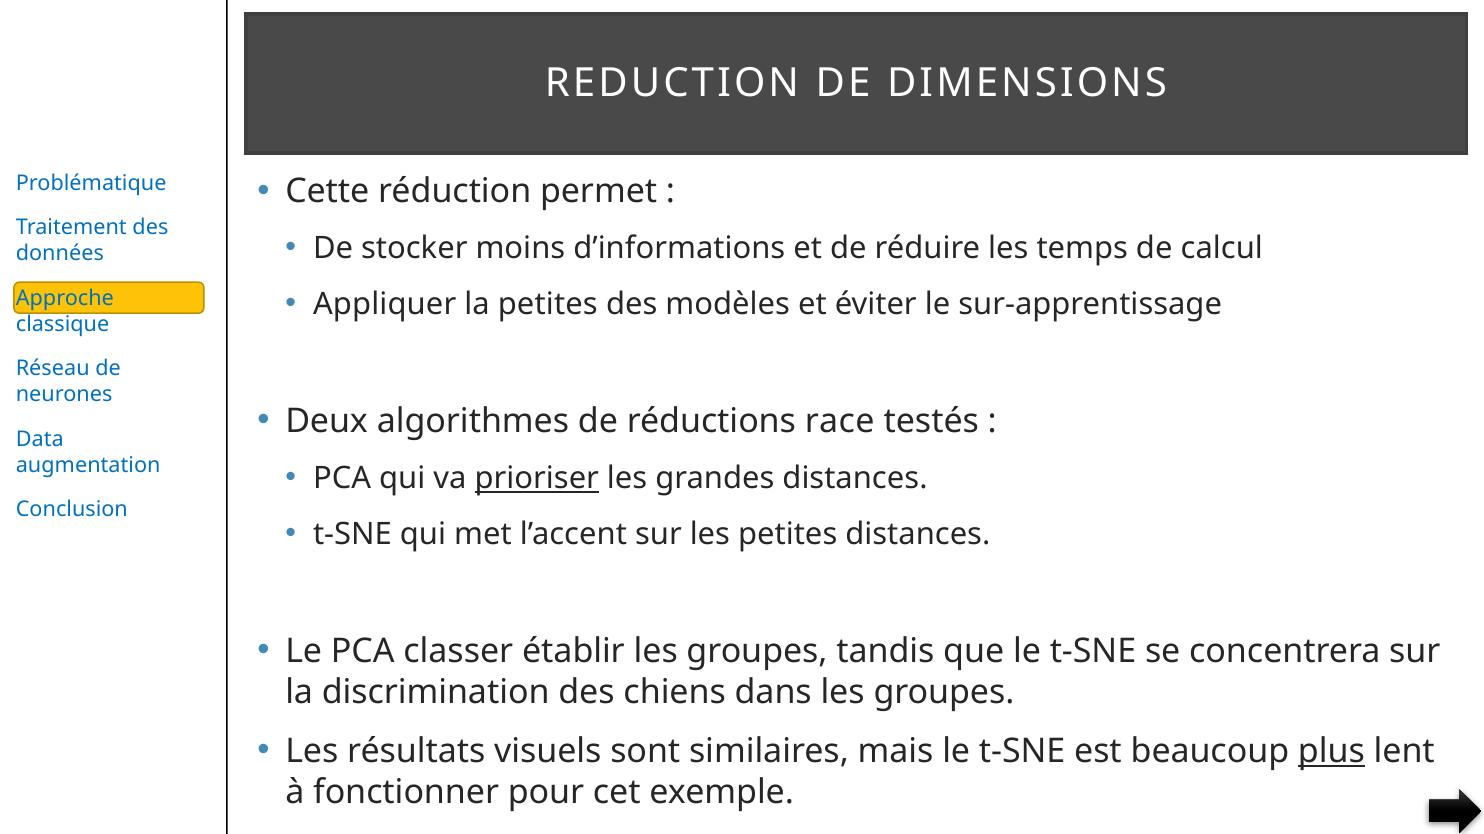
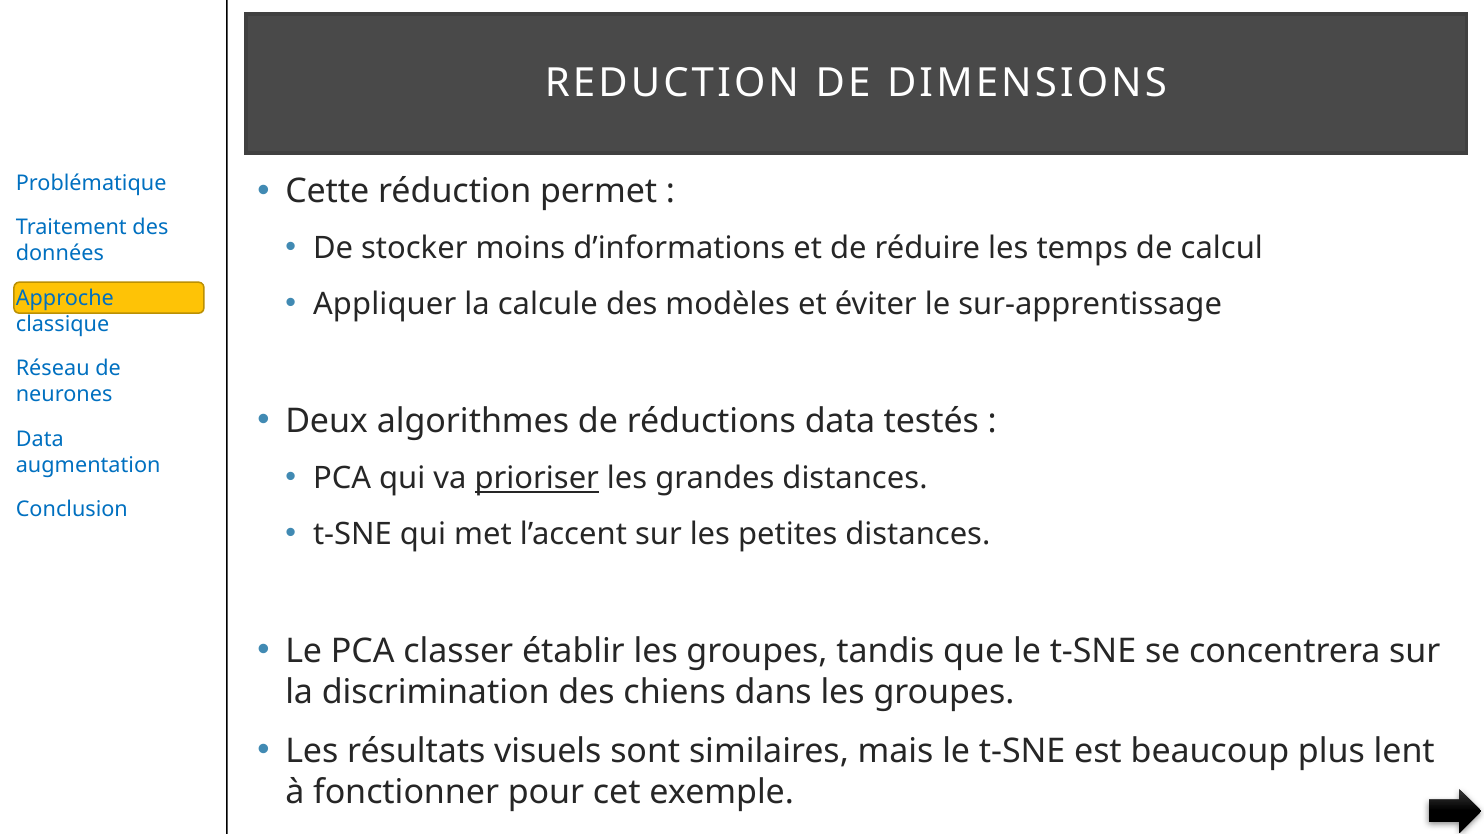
la petites: petites -> calcule
réductions race: race -> data
plus underline: present -> none
